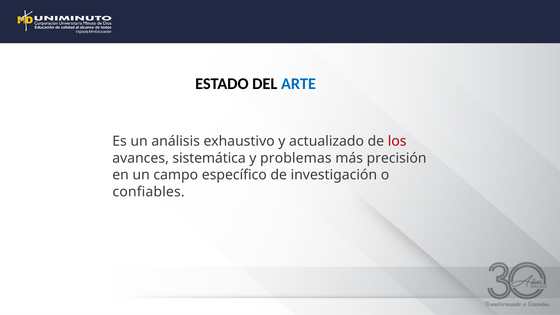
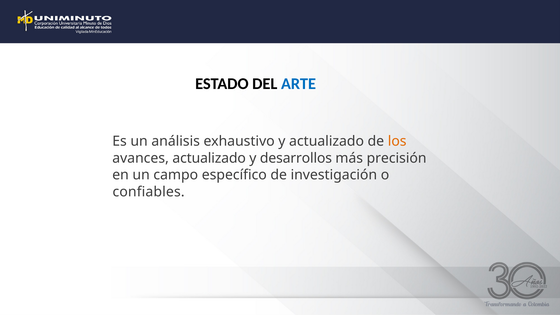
los colour: red -> orange
avances sistemática: sistemática -> actualizado
problemas: problemas -> desarrollos
